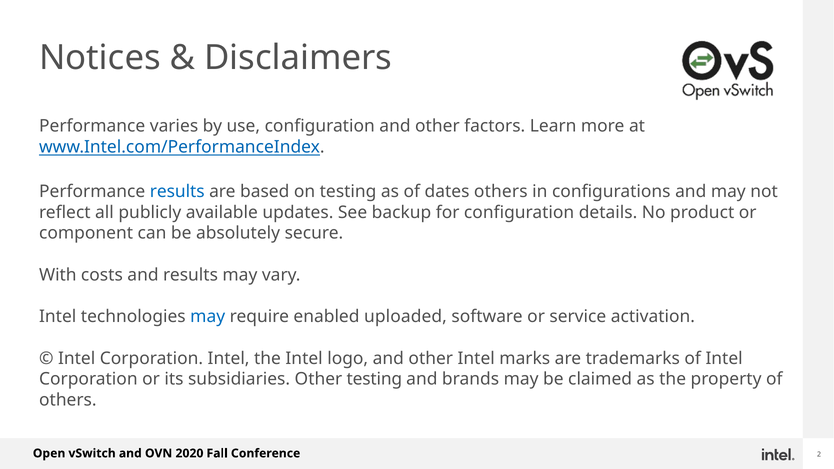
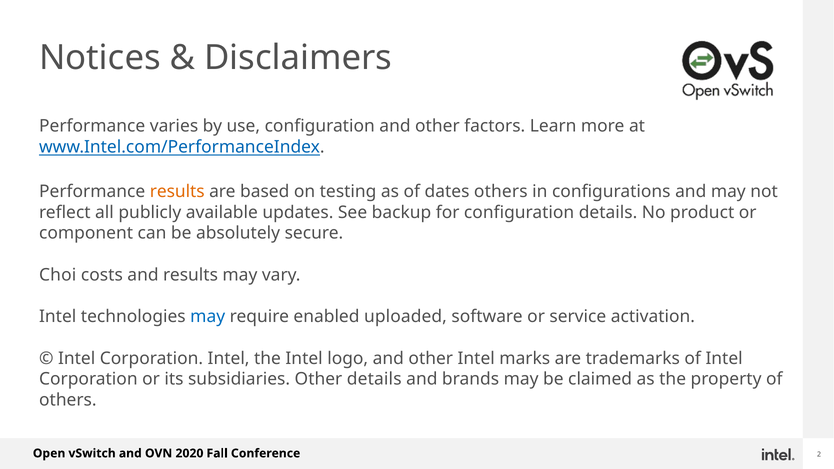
results at (177, 192) colour: blue -> orange
With: With -> Choi
Other testing: testing -> details
